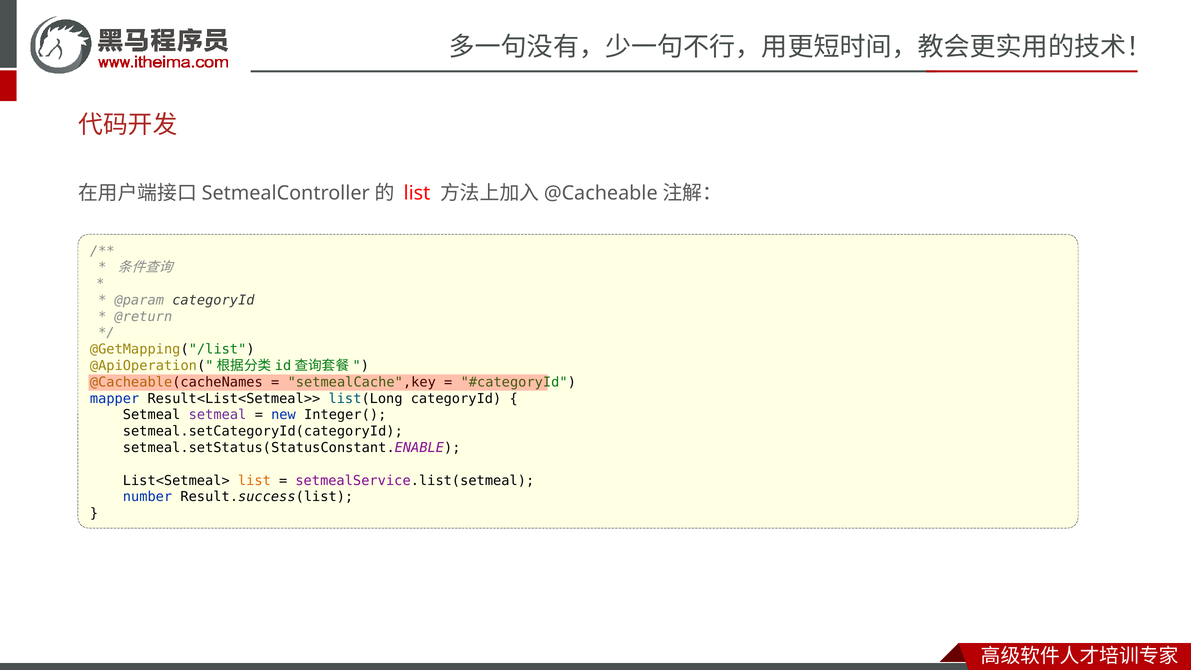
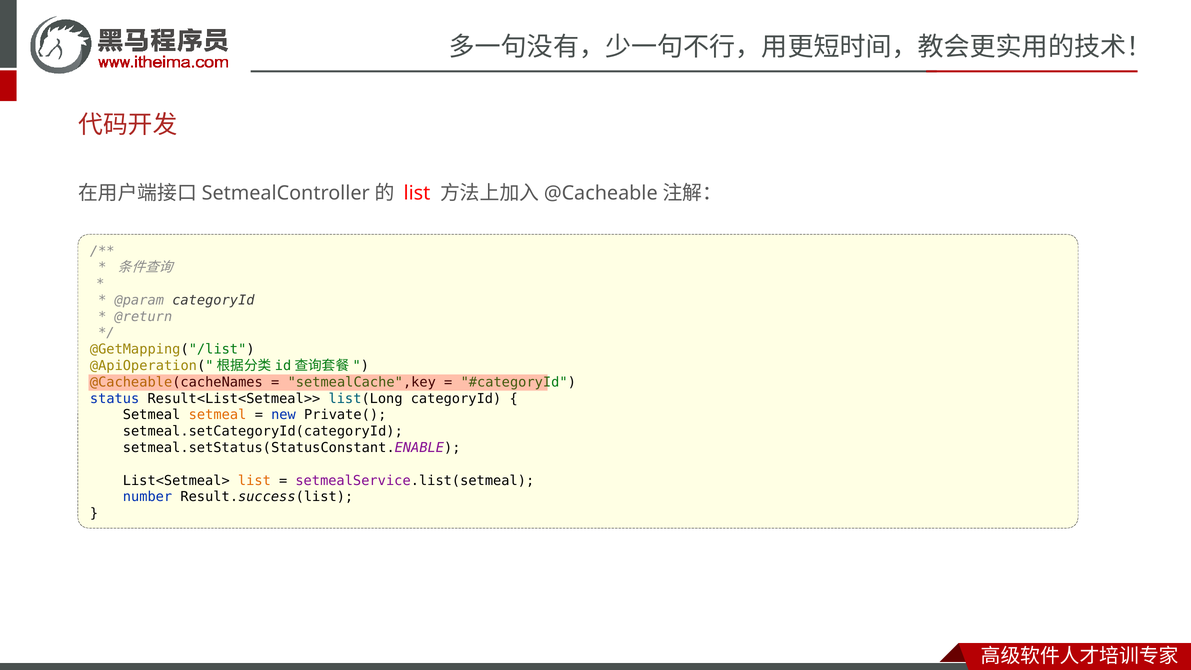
mapper: mapper -> status
setmeal at (218, 415) colour: purple -> orange
Integer(: Integer( -> Private(
